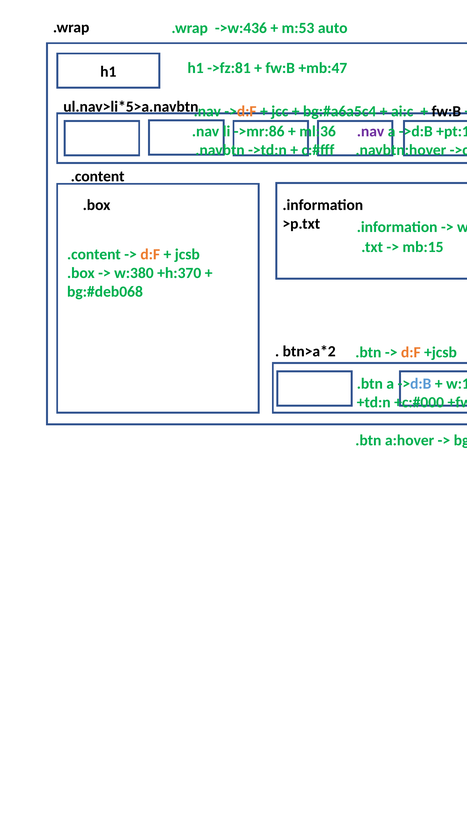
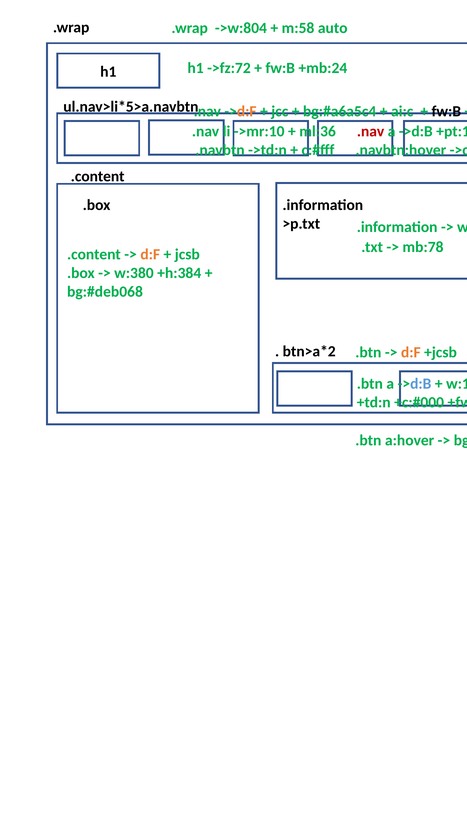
->w:436: ->w:436 -> ->w:804
m:53: m:53 -> m:58
->fz:81: ->fz:81 -> ->fz:72
+mb:47: +mb:47 -> +mb:24
->mr:86: ->mr:86 -> ->mr:10
.nav at (371, 131) colour: purple -> red
mb:15: mb:15 -> mb:78
+h:370: +h:370 -> +h:384
